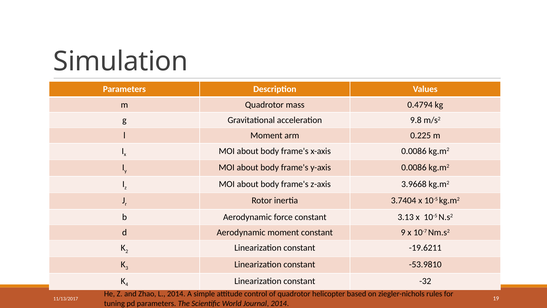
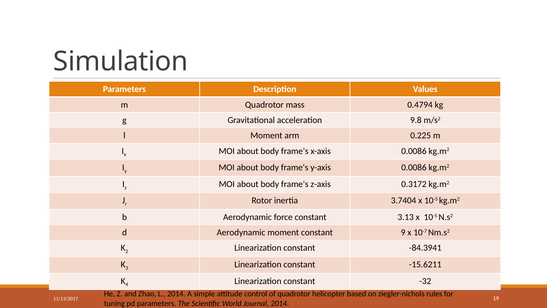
3.9668: 3.9668 -> 0.3172
-19.6211: -19.6211 -> -84.3941
-53.9810: -53.9810 -> -15.6211
